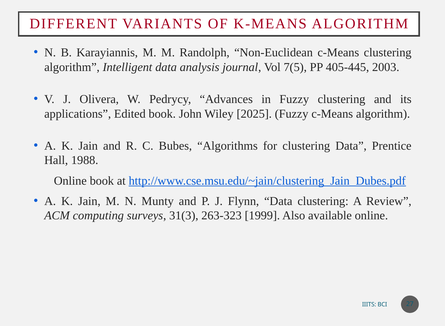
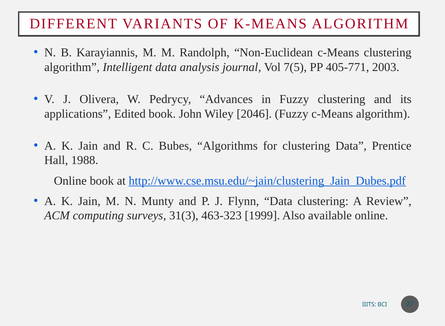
405-445: 405-445 -> 405-771
2025: 2025 -> 2046
263-323: 263-323 -> 463-323
